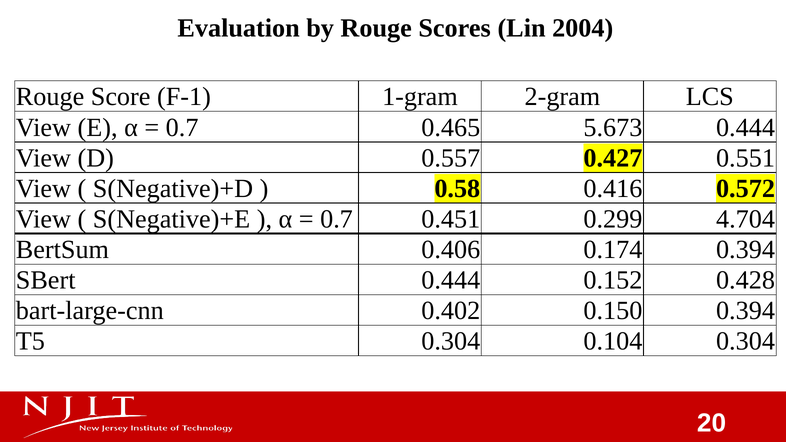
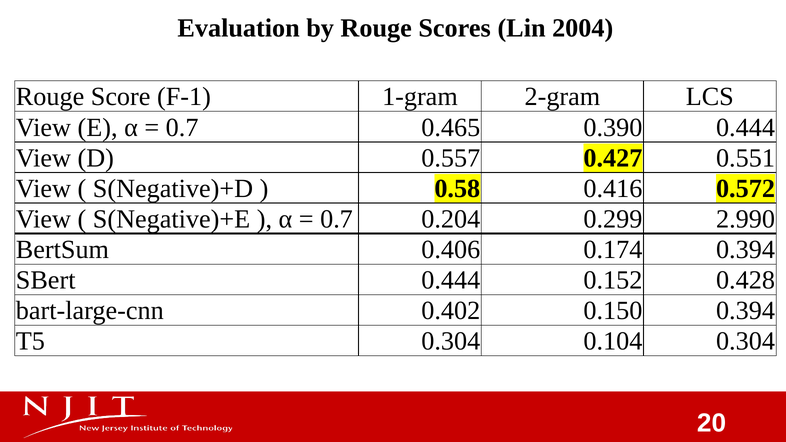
5.673: 5.673 -> 0.390
0.451: 0.451 -> 0.204
4.704: 4.704 -> 2.990
